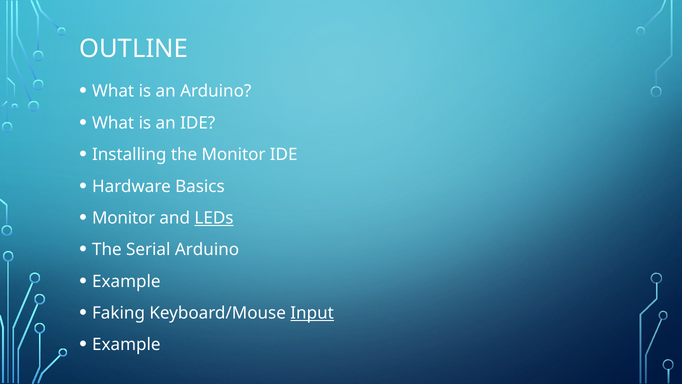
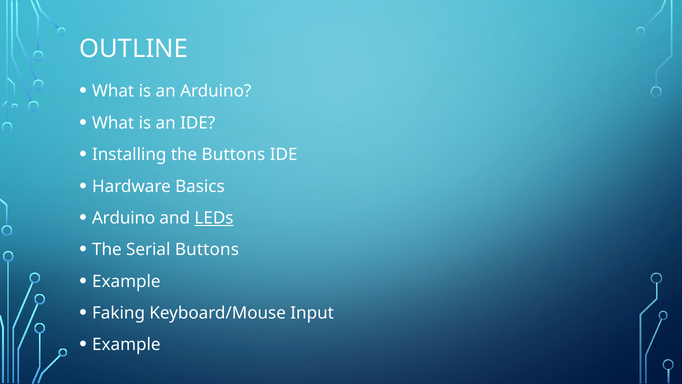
the Monitor: Monitor -> Buttons
Monitor at (124, 218): Monitor -> Arduino
Serial Arduino: Arduino -> Buttons
Input underline: present -> none
